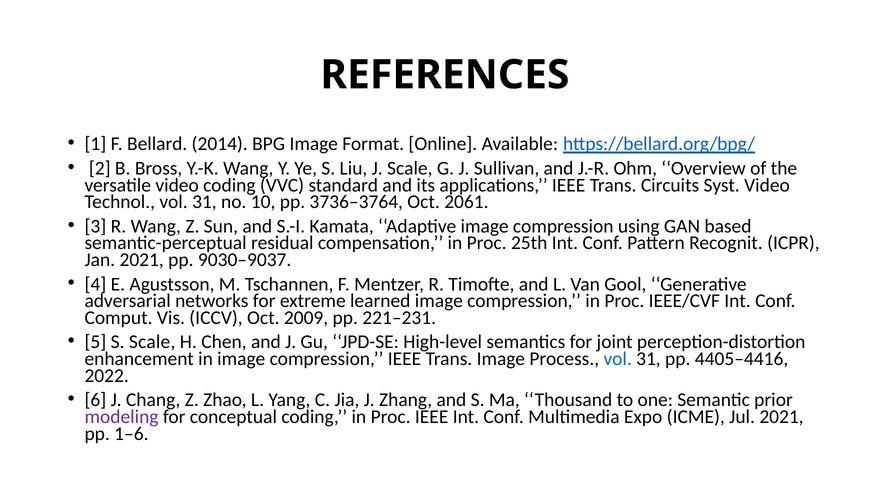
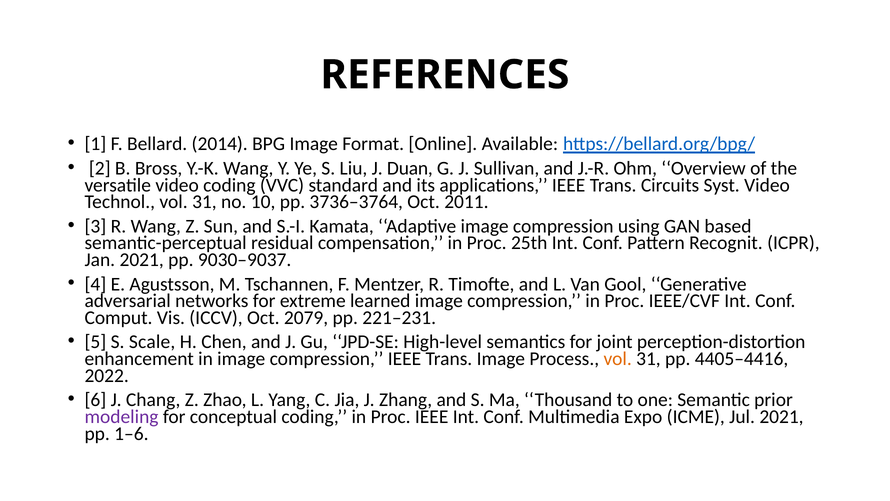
J Scale: Scale -> Duan
2061: 2061 -> 2011
2009: 2009 -> 2079
vol at (618, 359) colour: blue -> orange
